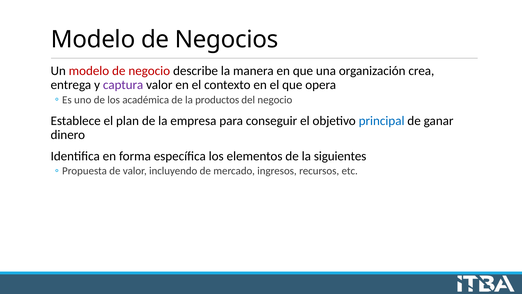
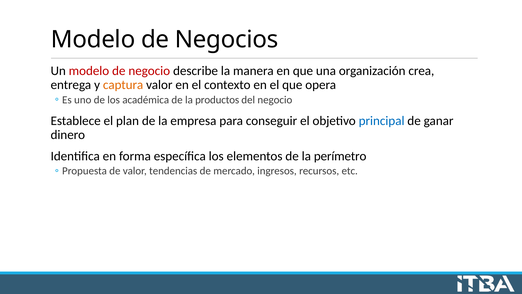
captura colour: purple -> orange
siguientes: siguientes -> perímetro
incluyendo: incluyendo -> tendencias
